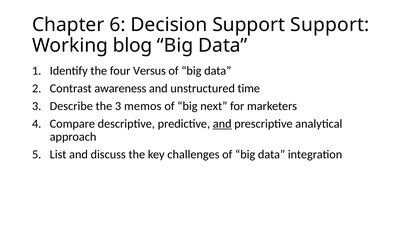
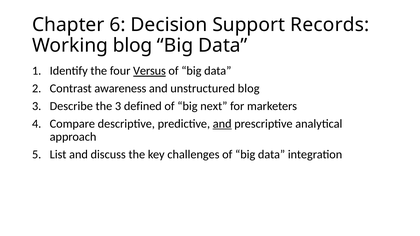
Support Support: Support -> Records
Versus underline: none -> present
unstructured time: time -> blog
memos: memos -> defined
